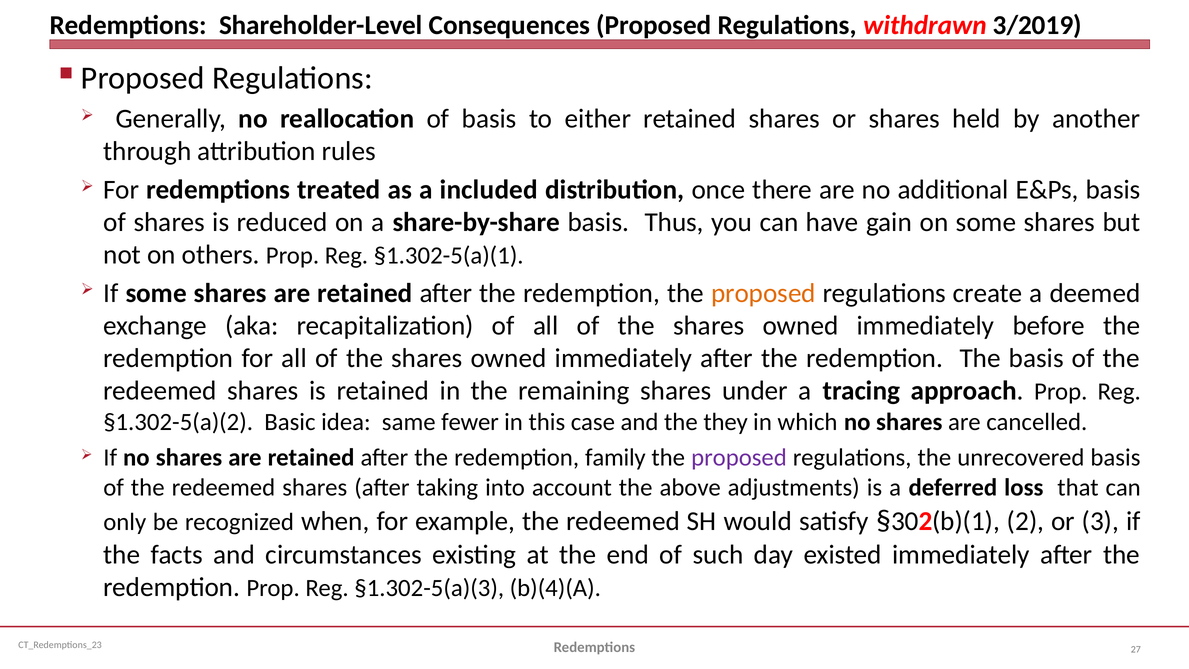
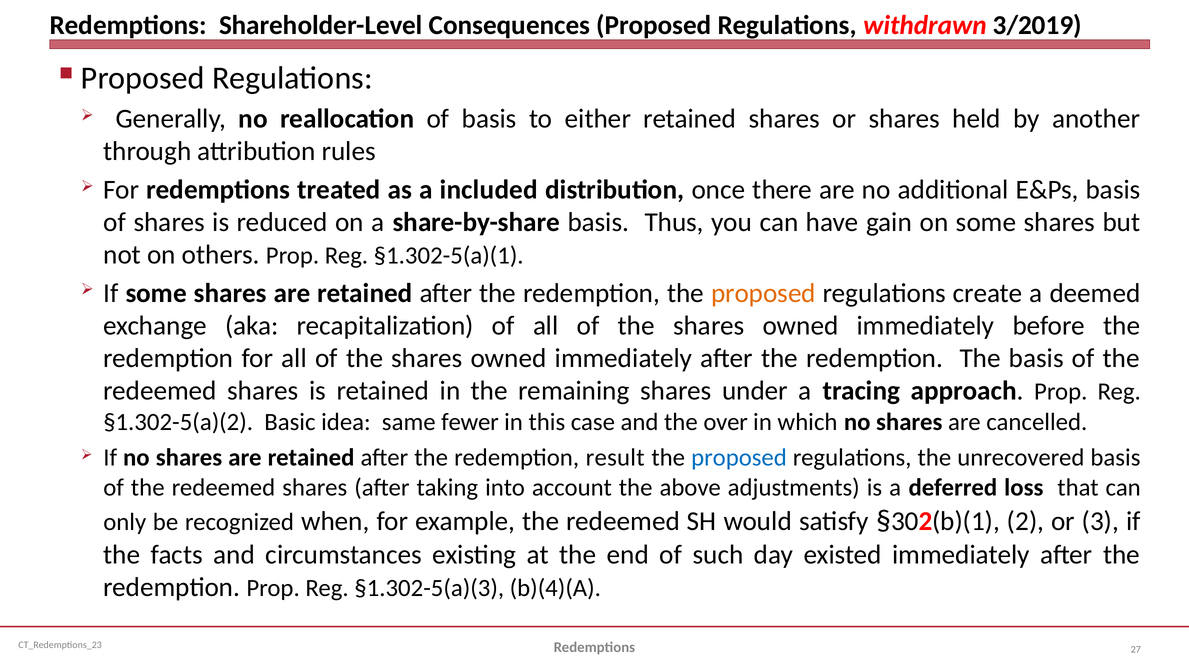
they: they -> over
family: family -> result
proposed at (739, 458) colour: purple -> blue
